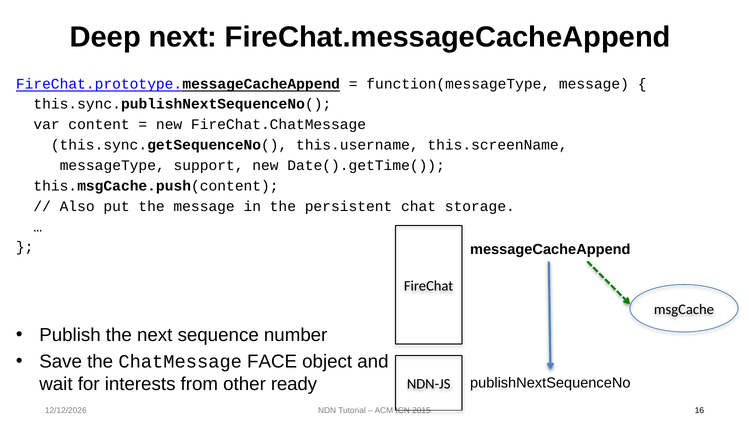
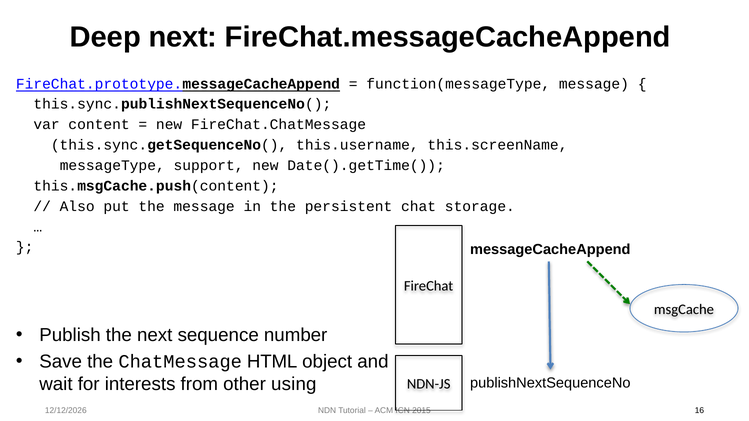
FACE: FACE -> HTML
ready: ready -> using
